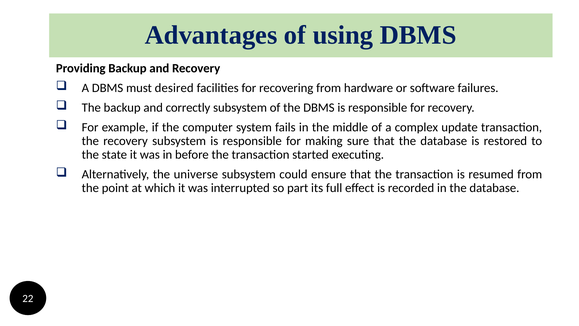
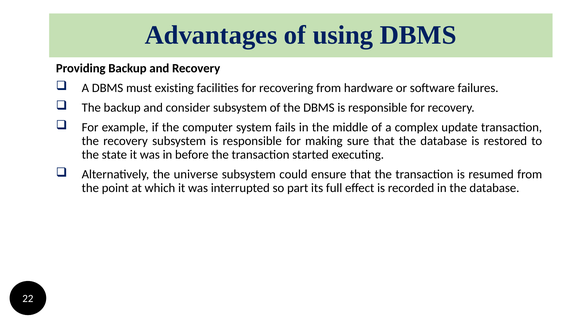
desired: desired -> existing
correctly: correctly -> consider
